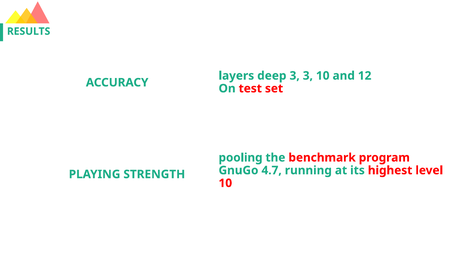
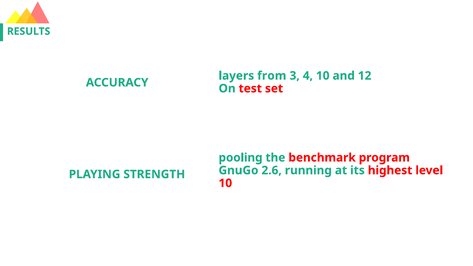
deep: deep -> from
3 3: 3 -> 4
4.7: 4.7 -> 2.6
